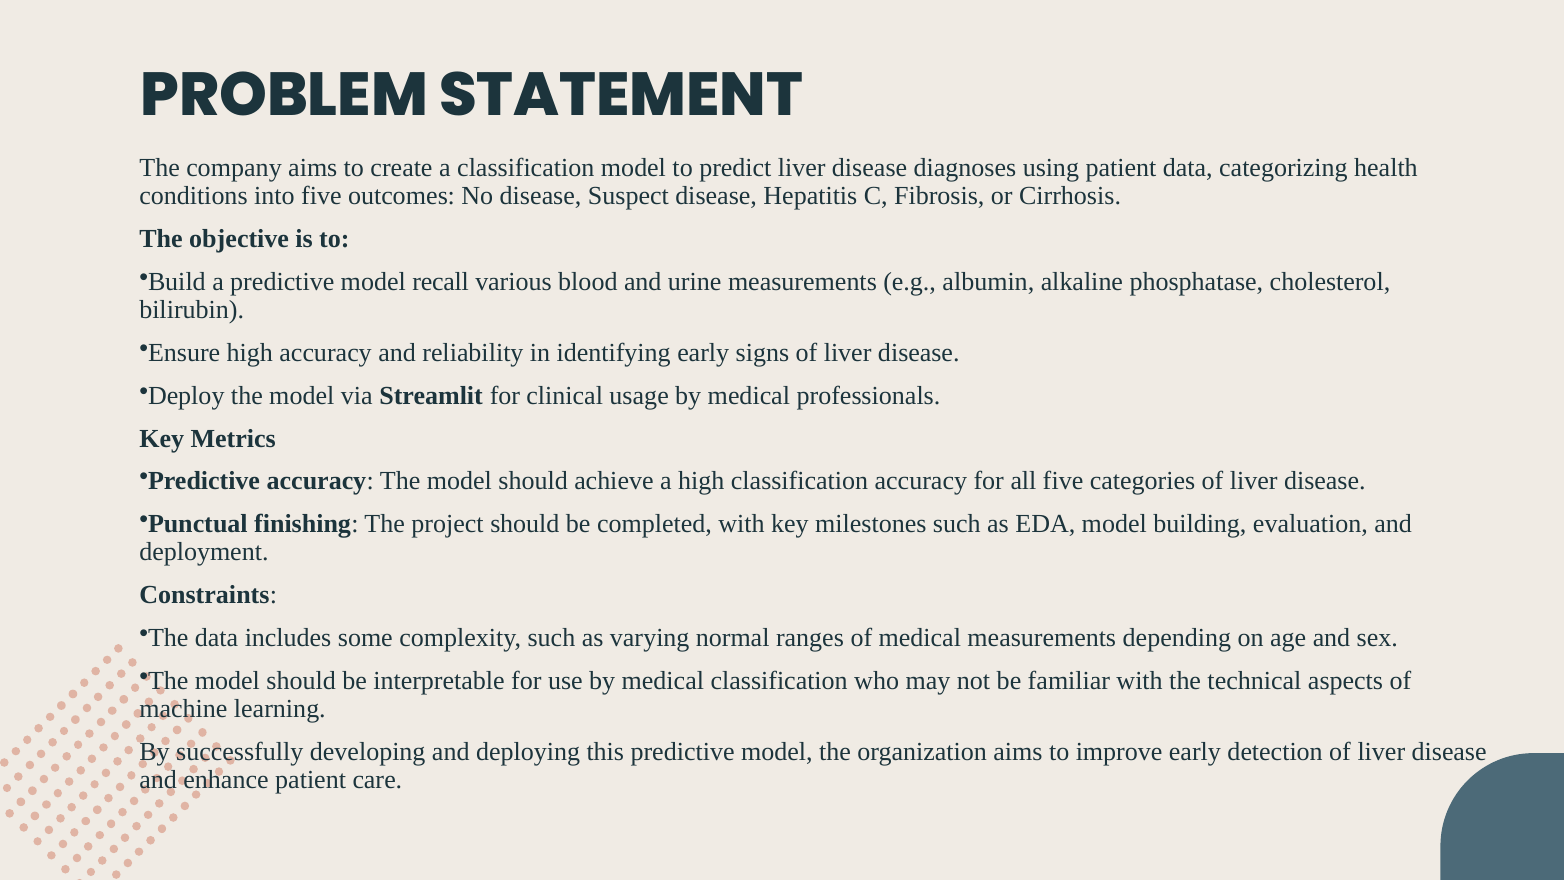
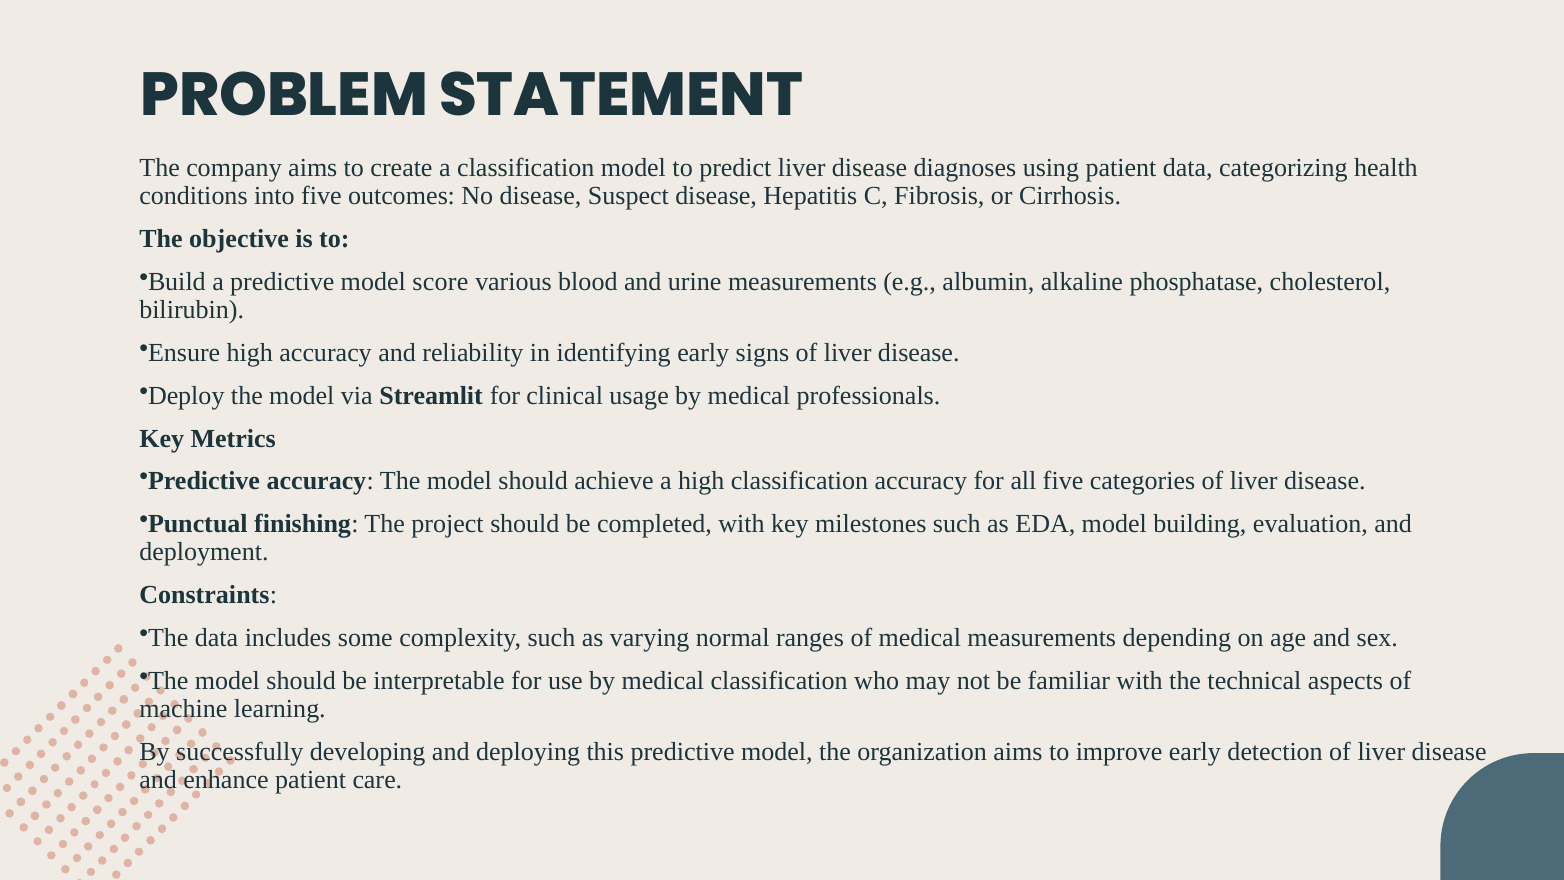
recall: recall -> score
